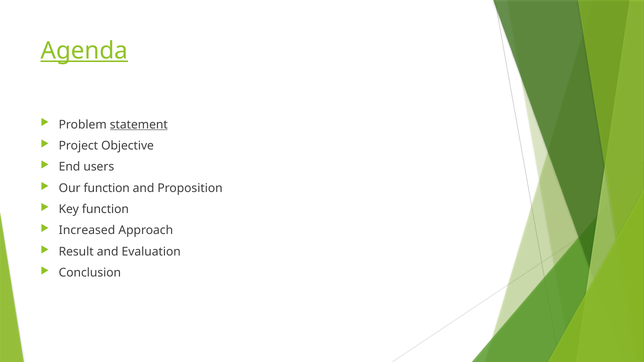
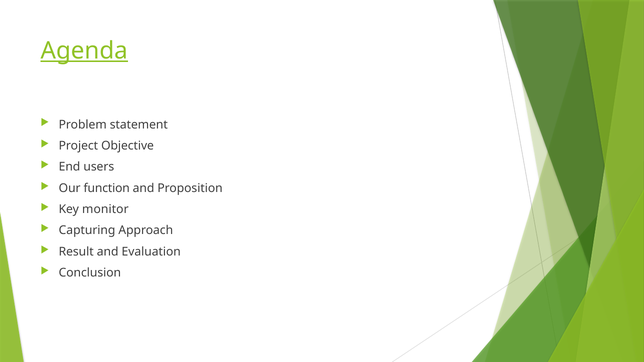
statement underline: present -> none
Key function: function -> monitor
Increased: Increased -> Capturing
